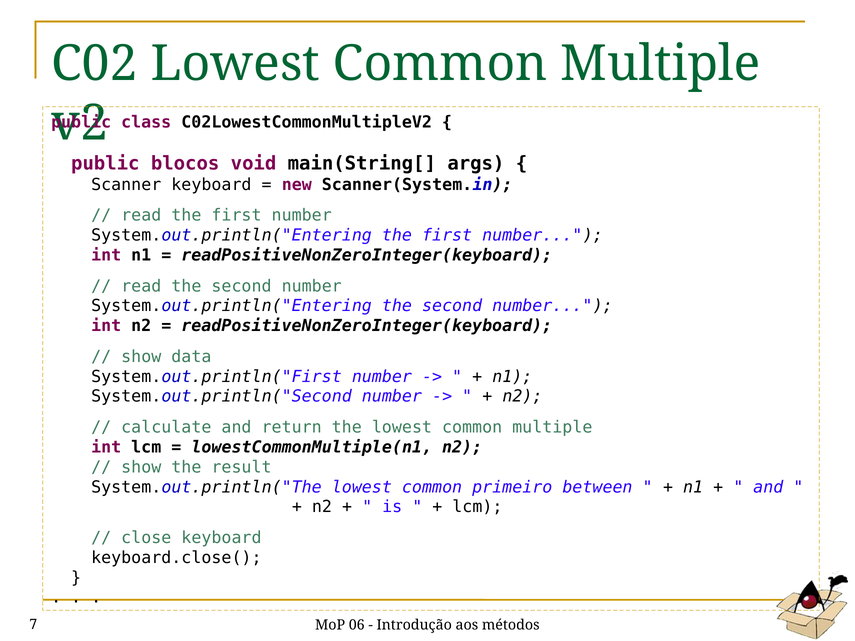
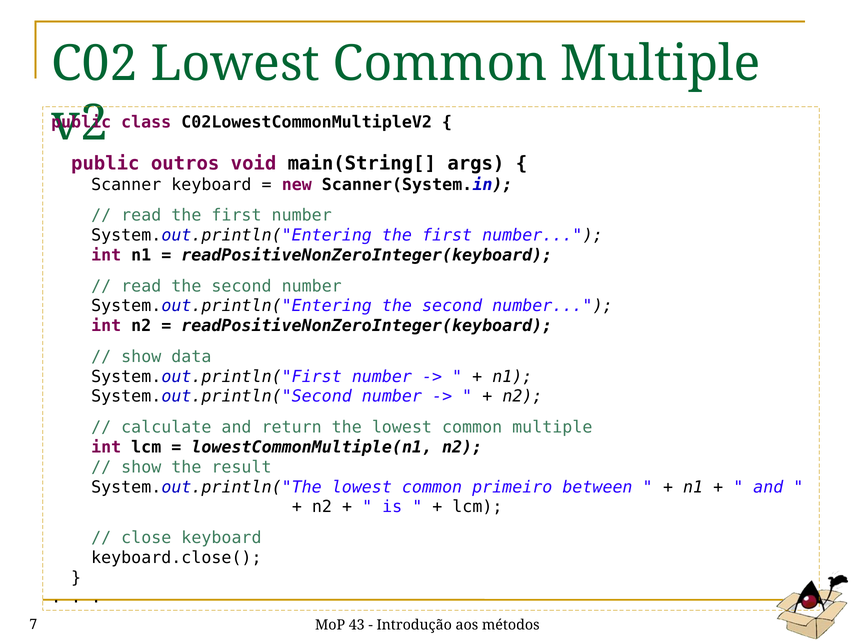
blocos: blocos -> outros
06: 06 -> 43
